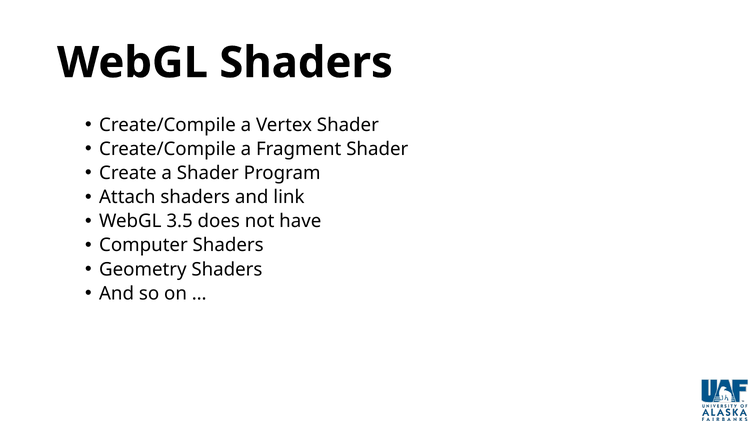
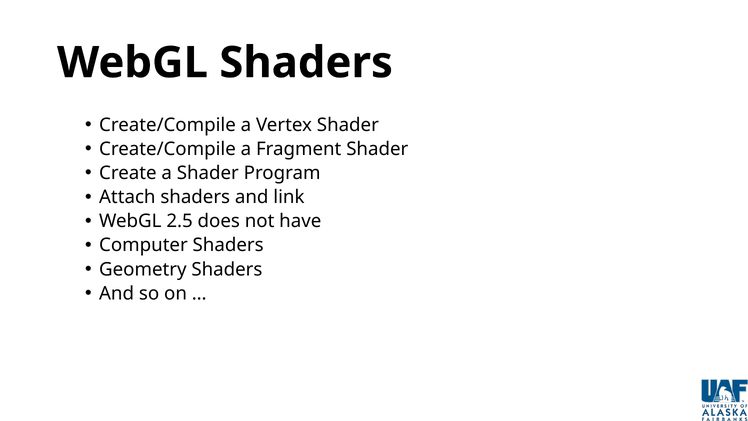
3.5: 3.5 -> 2.5
